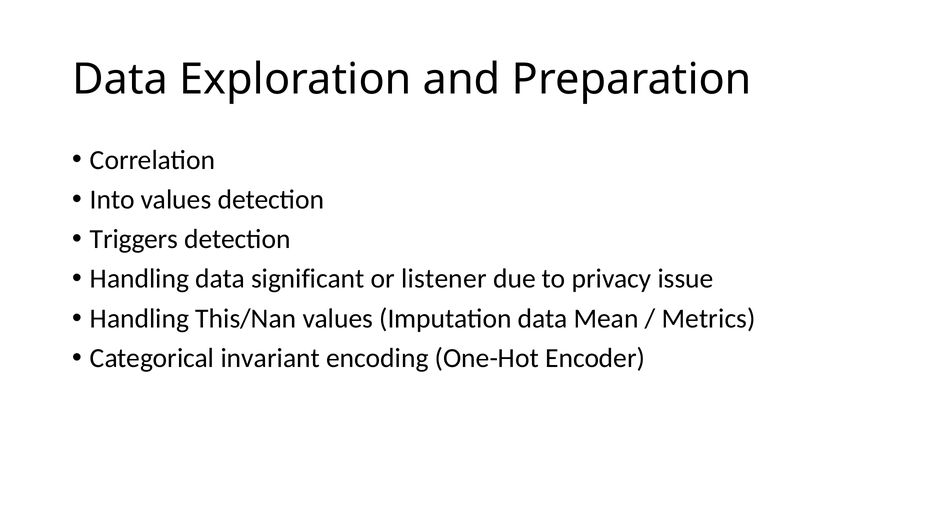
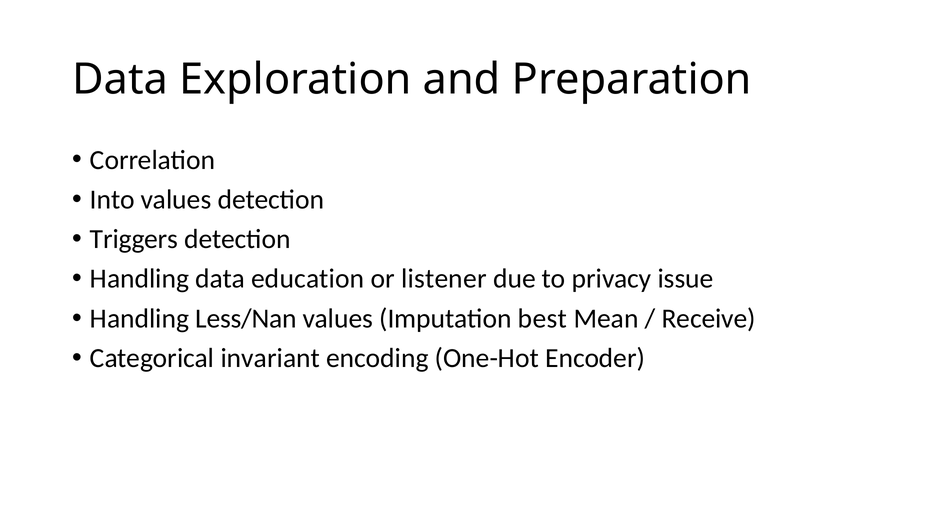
significant: significant -> education
This/Nan: This/Nan -> Less/Nan
Imputation data: data -> best
Metrics: Metrics -> Receive
